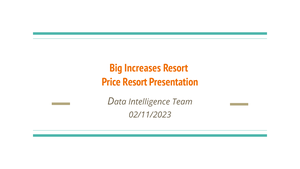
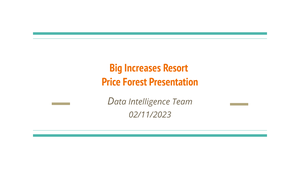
Price Resort: Resort -> Forest
